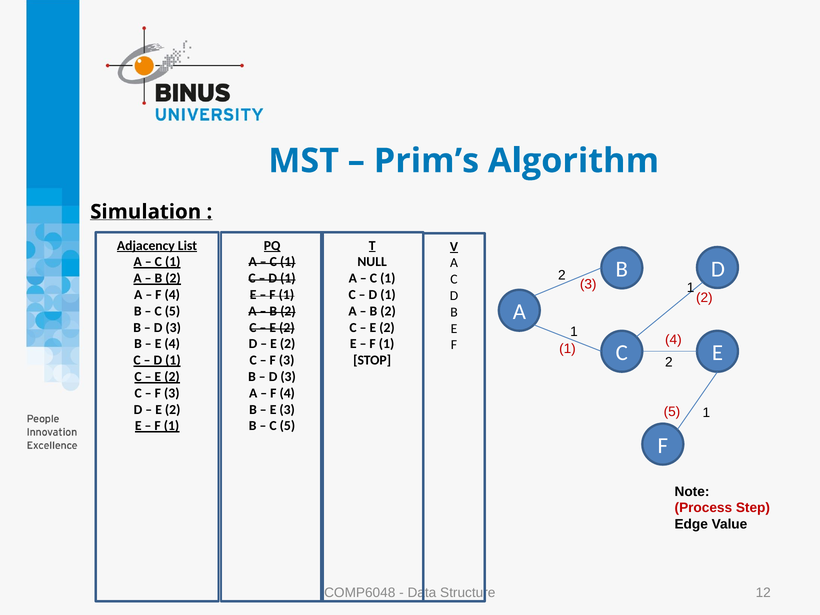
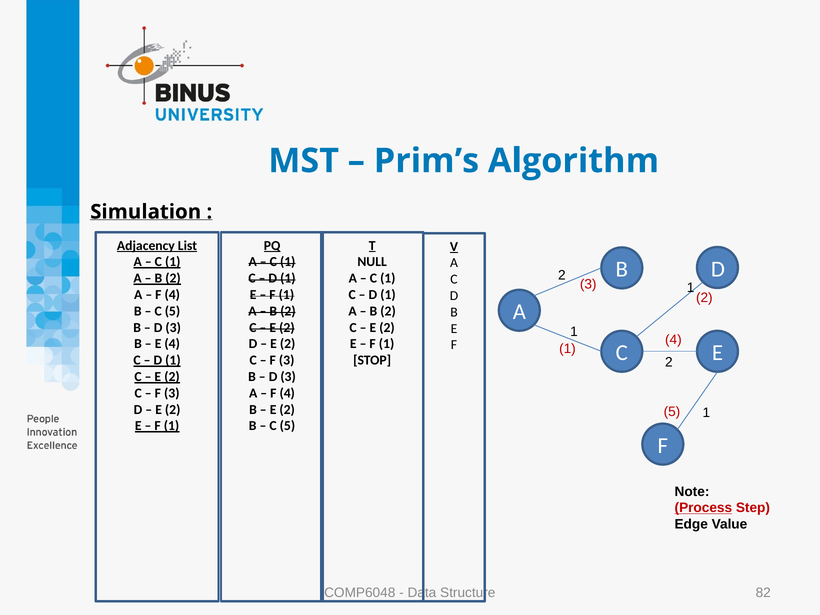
3 at (287, 409): 3 -> 2
Process underline: none -> present
12: 12 -> 82
